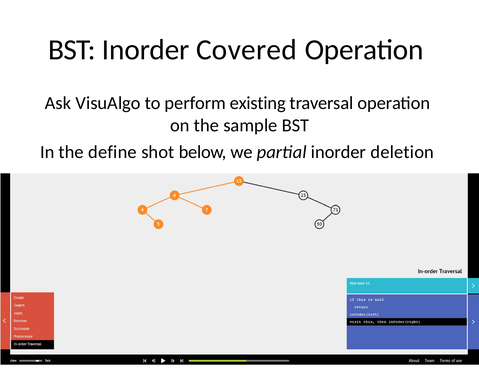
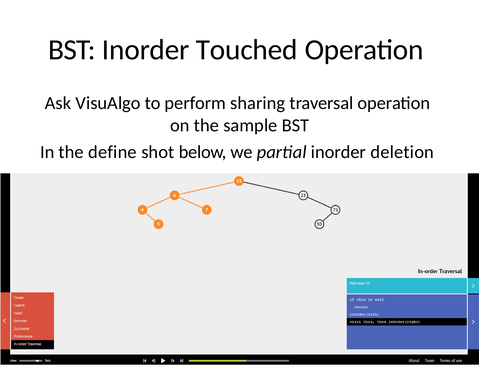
Covered: Covered -> Touched
existing: existing -> sharing
